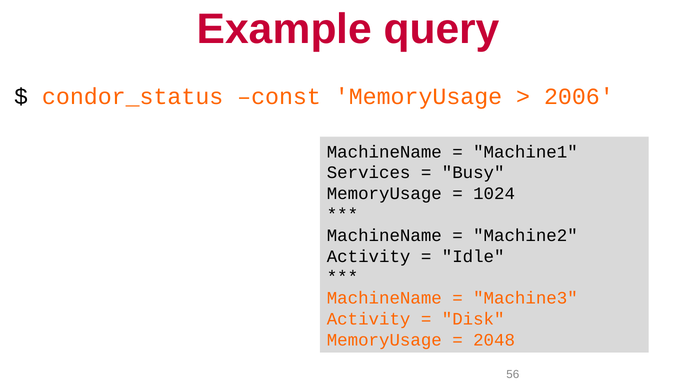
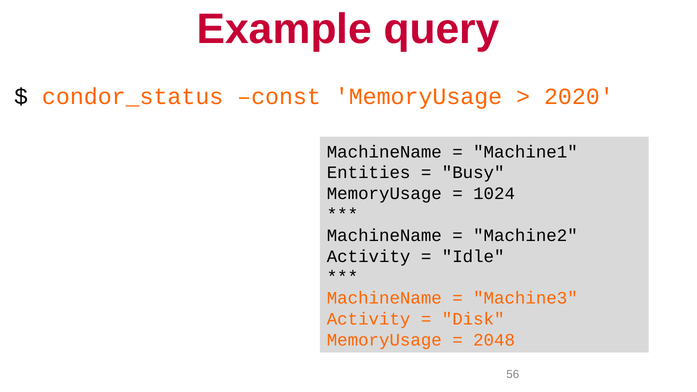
2006: 2006 -> 2020
Services: Services -> Entities
